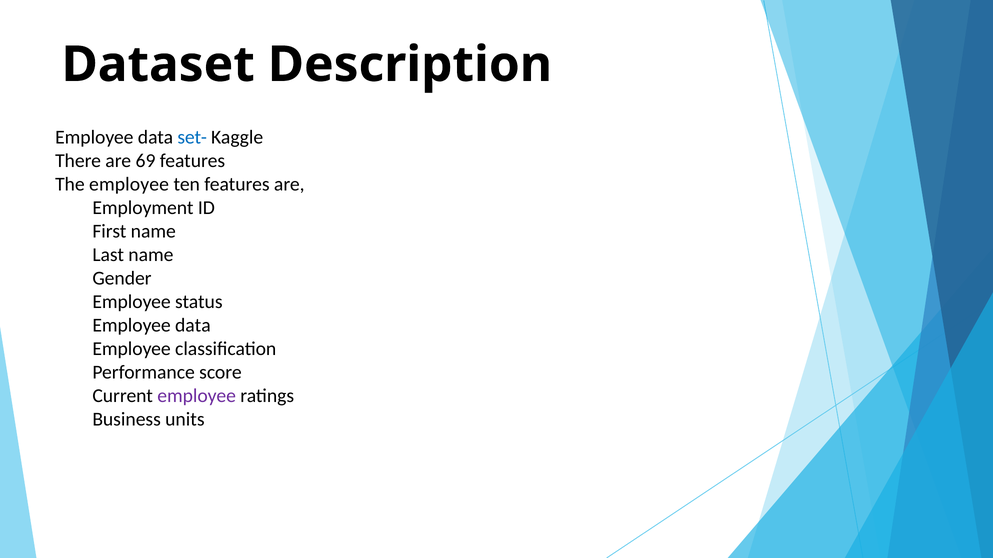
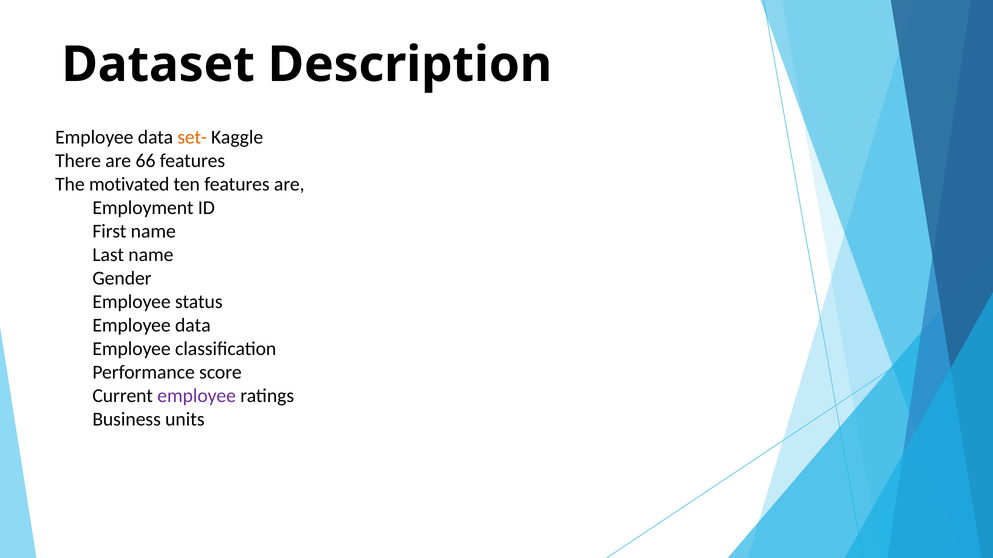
set- colour: blue -> orange
69: 69 -> 66
The employee: employee -> motivated
